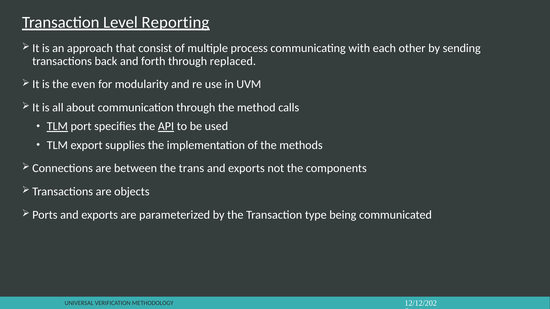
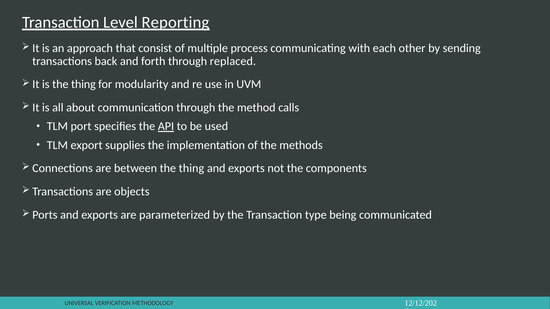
is the even: even -> thing
TLM at (57, 126) underline: present -> none
between the trans: trans -> thing
